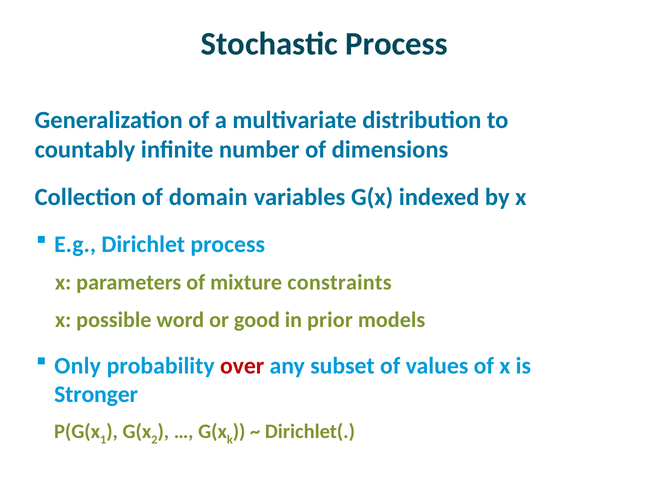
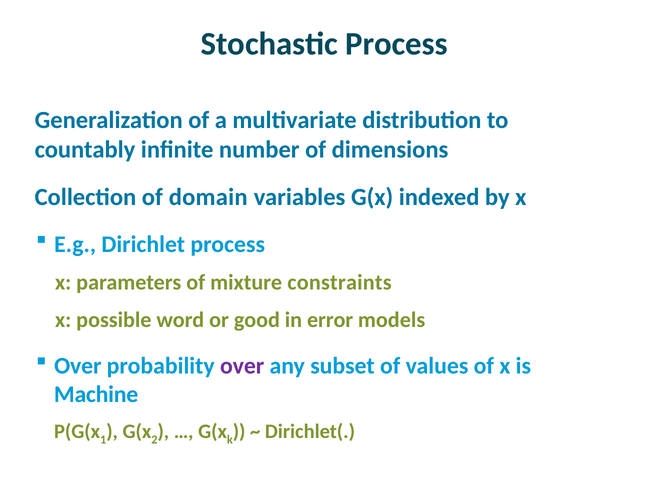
prior: prior -> error
Only at (78, 366): Only -> Over
over at (242, 366) colour: red -> purple
Stronger: Stronger -> Machine
